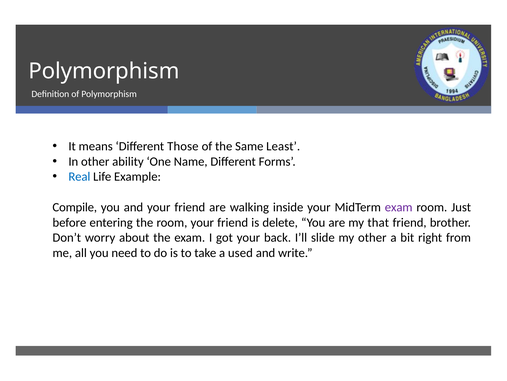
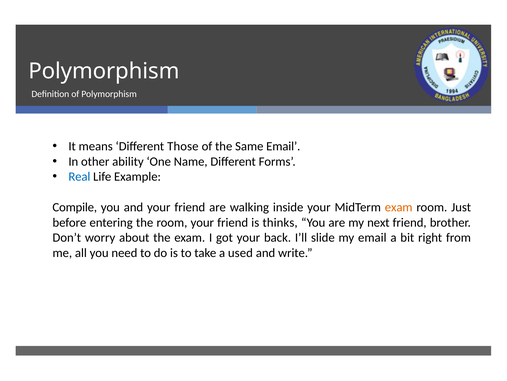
Same Least: Least -> Email
exam at (399, 207) colour: purple -> orange
delete: delete -> thinks
that: that -> next
my other: other -> email
